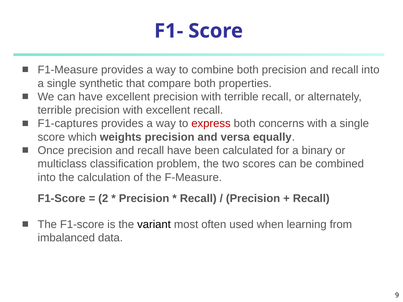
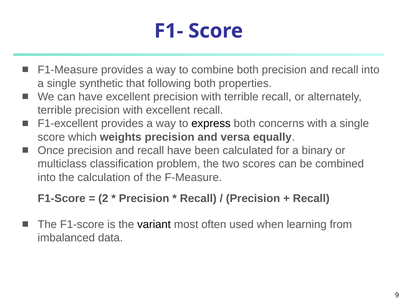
compare: compare -> following
F1-captures: F1-captures -> F1-excellent
express colour: red -> black
